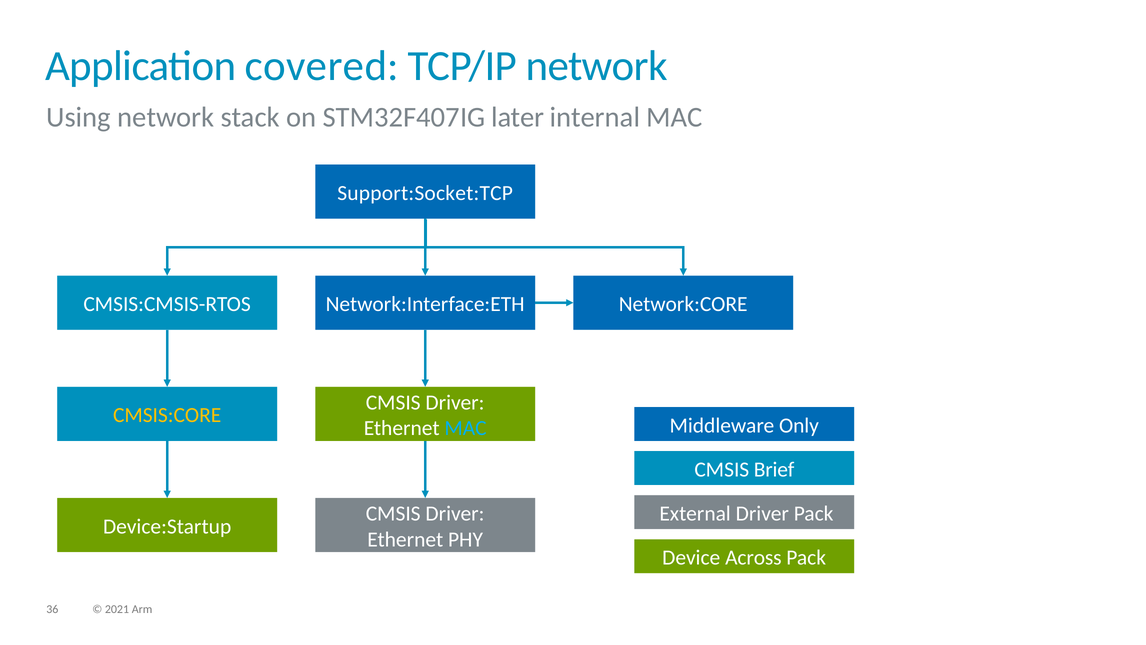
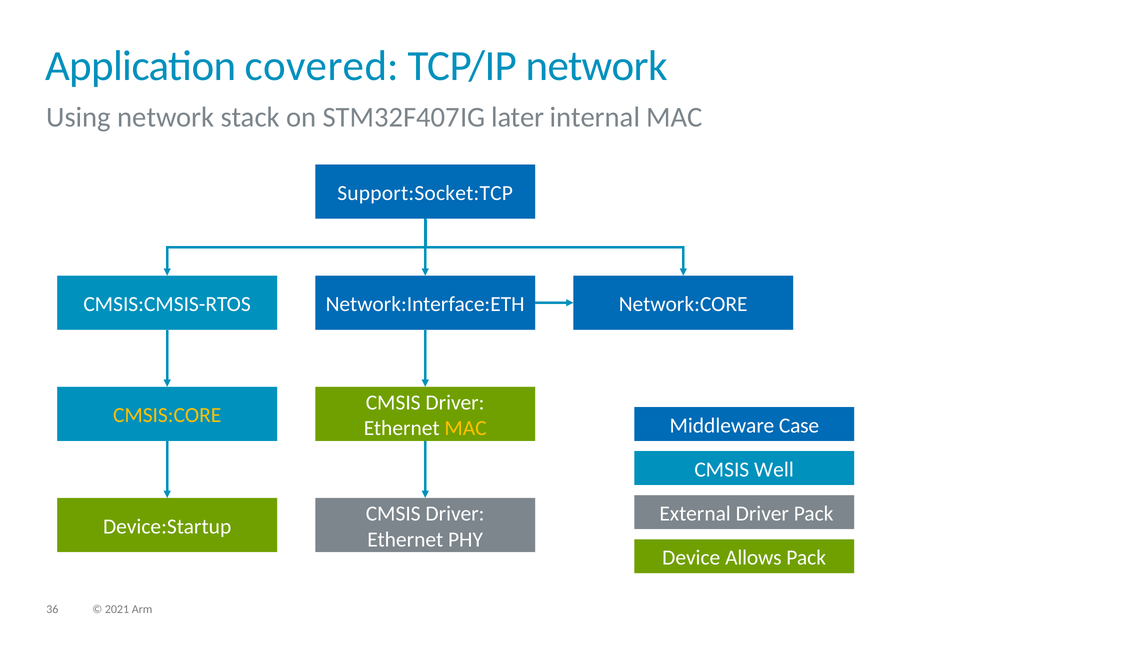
Only: Only -> Case
MAC at (466, 428) colour: light blue -> yellow
Brief: Brief -> Well
Across: Across -> Allows
